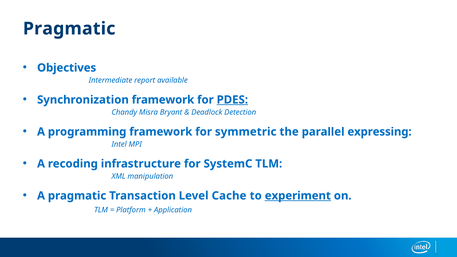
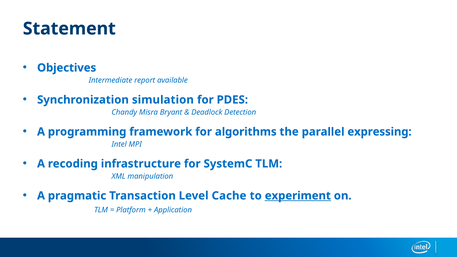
Pragmatic at (69, 29): Pragmatic -> Statement
Synchronization framework: framework -> simulation
PDES underline: present -> none
symmetric: symmetric -> algorithms
